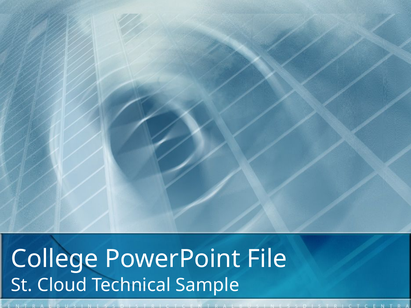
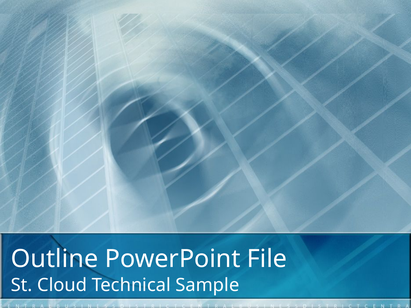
College: College -> Outline
